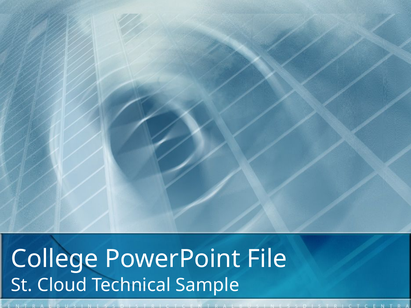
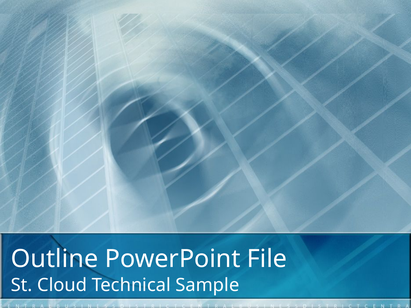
College: College -> Outline
